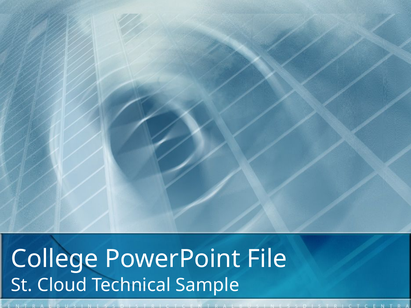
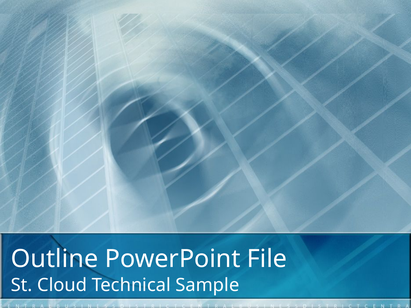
College: College -> Outline
